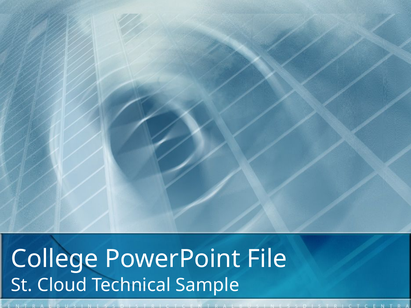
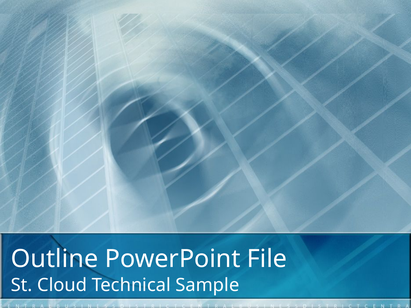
College: College -> Outline
